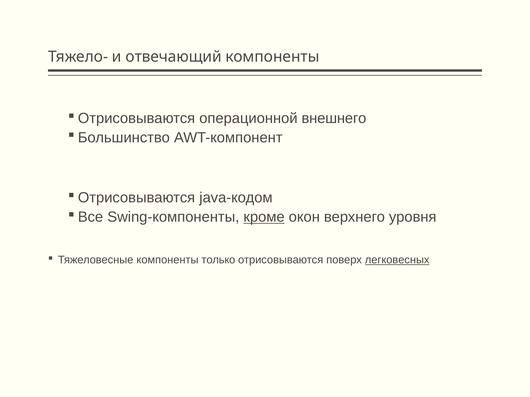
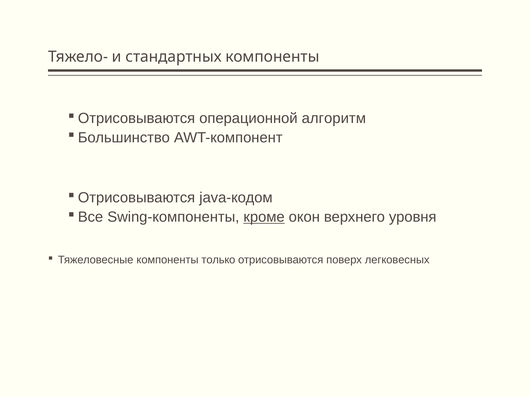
отвечающий: отвечающий -> стандартных
внешнего: внешнего -> алгоритм
легковесных underline: present -> none
